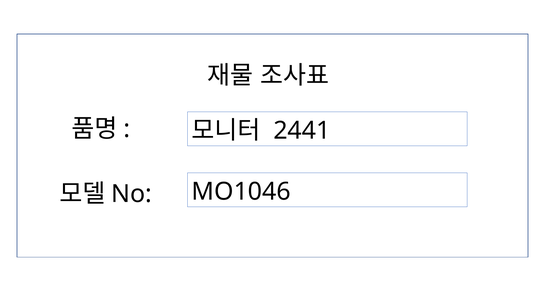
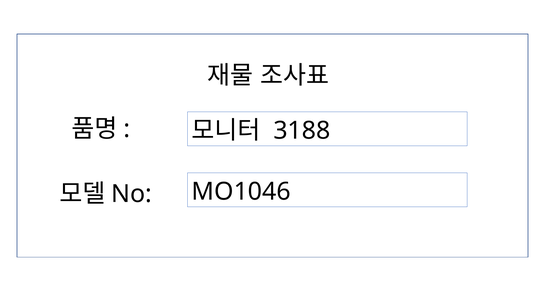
2441: 2441 -> 3188
